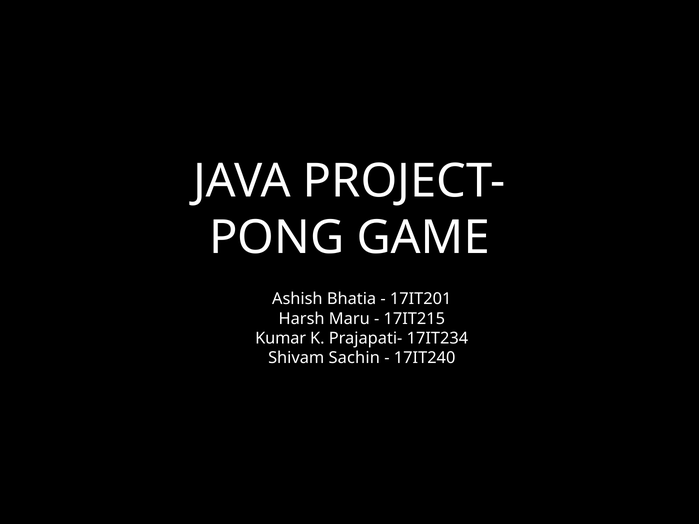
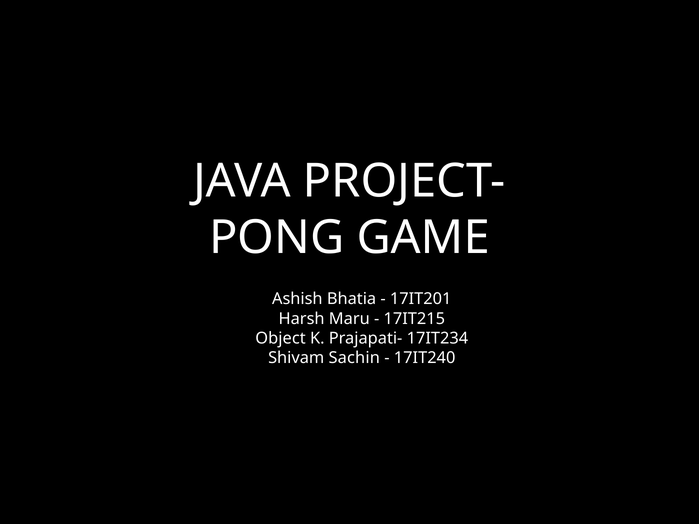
Kumar: Kumar -> Object
